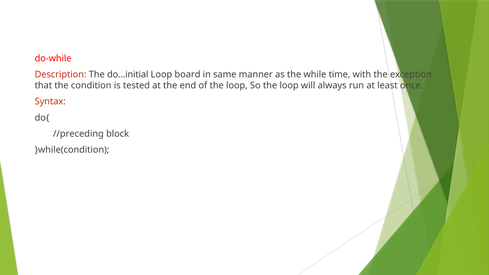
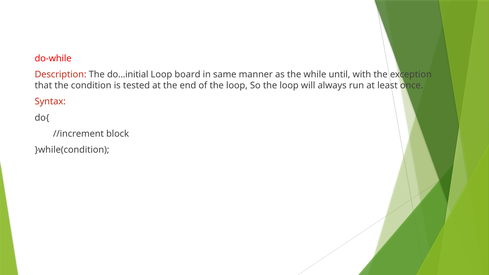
time: time -> until
//preceding: //preceding -> //increment
